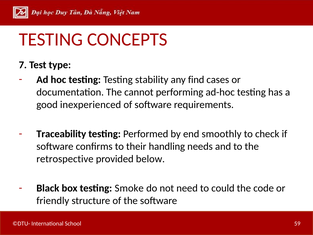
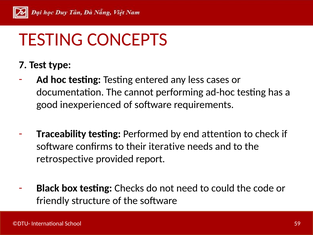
stability: stability -> entered
find: find -> less
smoothly: smoothly -> attention
handling: handling -> iterative
below: below -> report
Smoke: Smoke -> Checks
